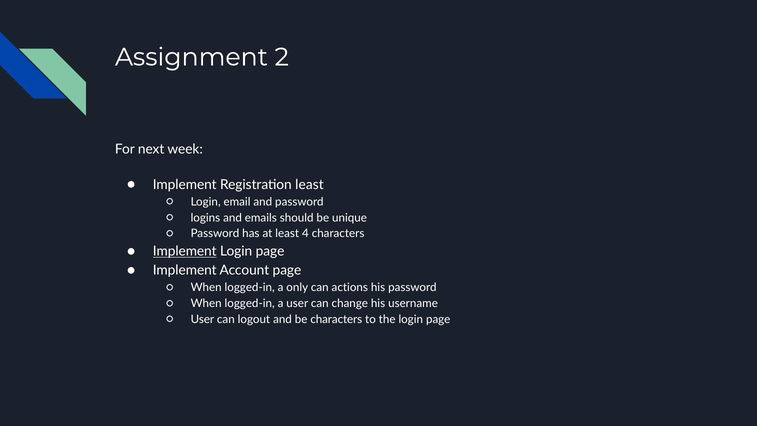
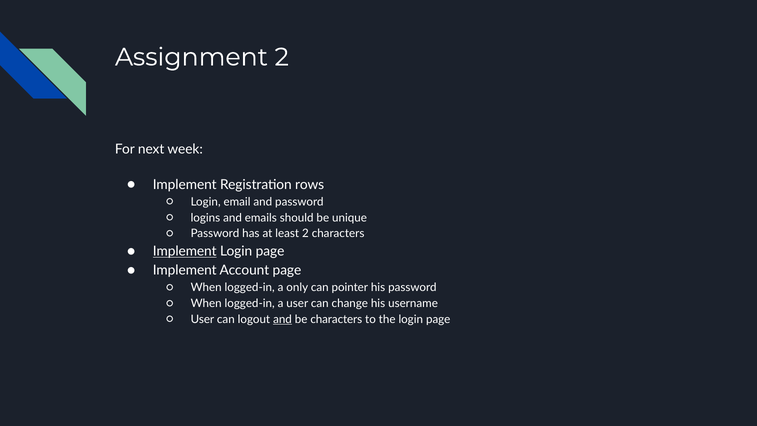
Registration least: least -> rows
least 4: 4 -> 2
actions: actions -> pointer
and at (282, 319) underline: none -> present
